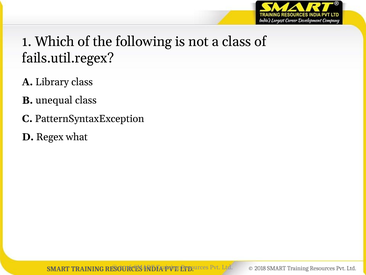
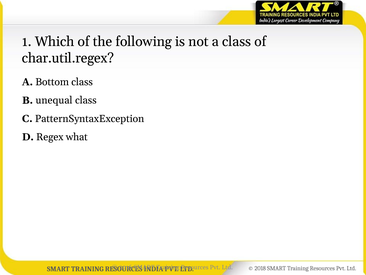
fails.util.regex: fails.util.regex -> char.util.regex
Library: Library -> Bottom
